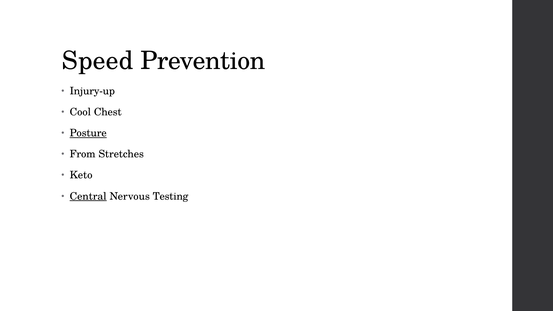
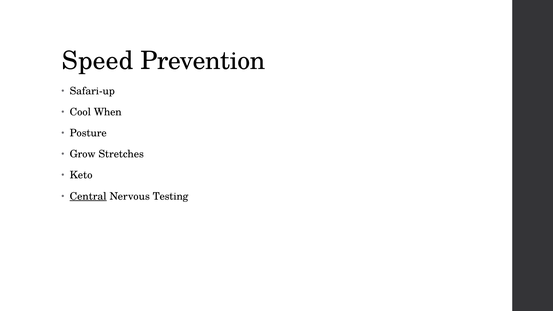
Injury-up: Injury-up -> Safari-up
Chest: Chest -> When
Posture underline: present -> none
From: From -> Grow
